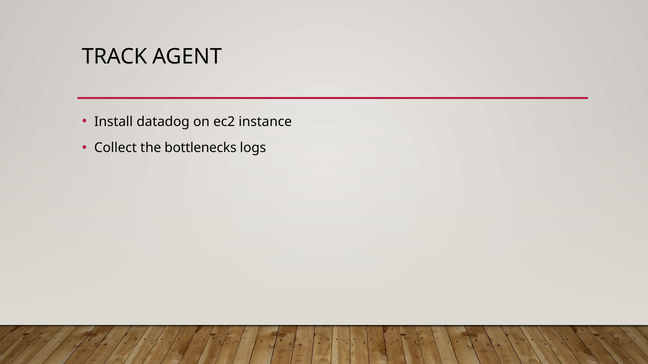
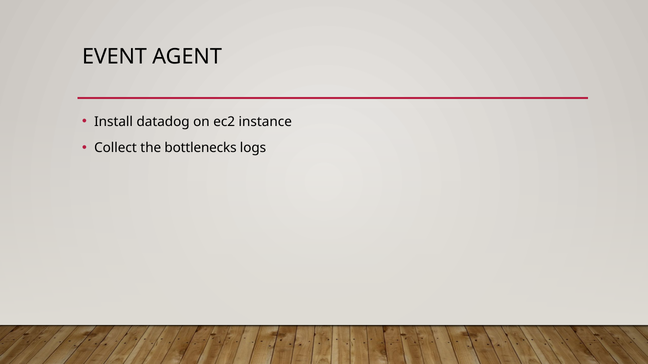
TRACK: TRACK -> EVENT
